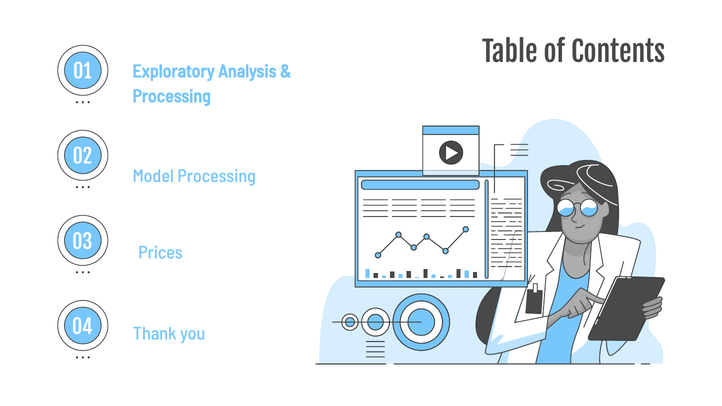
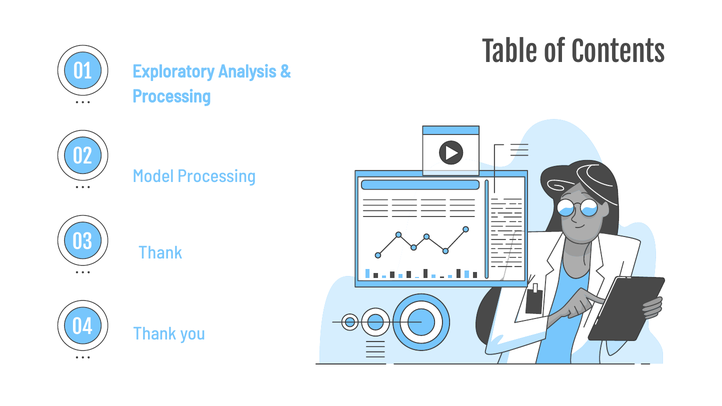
Prices at (161, 253): Prices -> Thank
